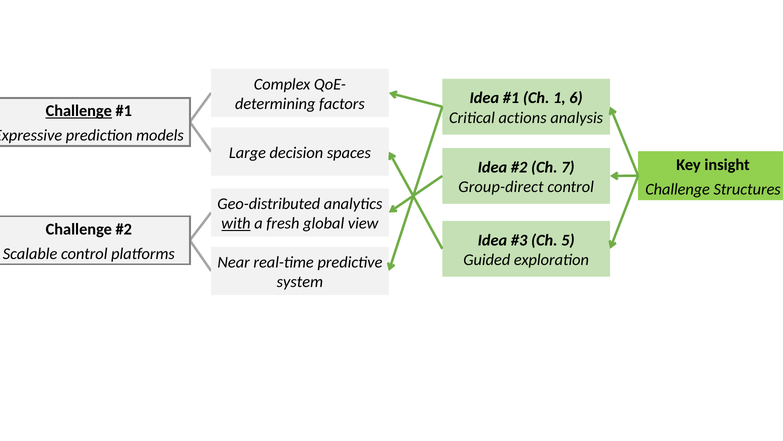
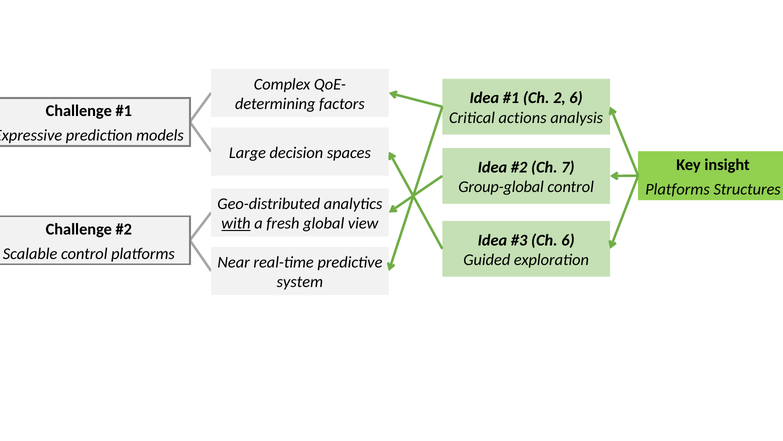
1: 1 -> 2
Challenge at (79, 111) underline: present -> none
Group-direct: Group-direct -> Group-global
Challenge at (678, 189): Challenge -> Platforms
Ch 5: 5 -> 6
